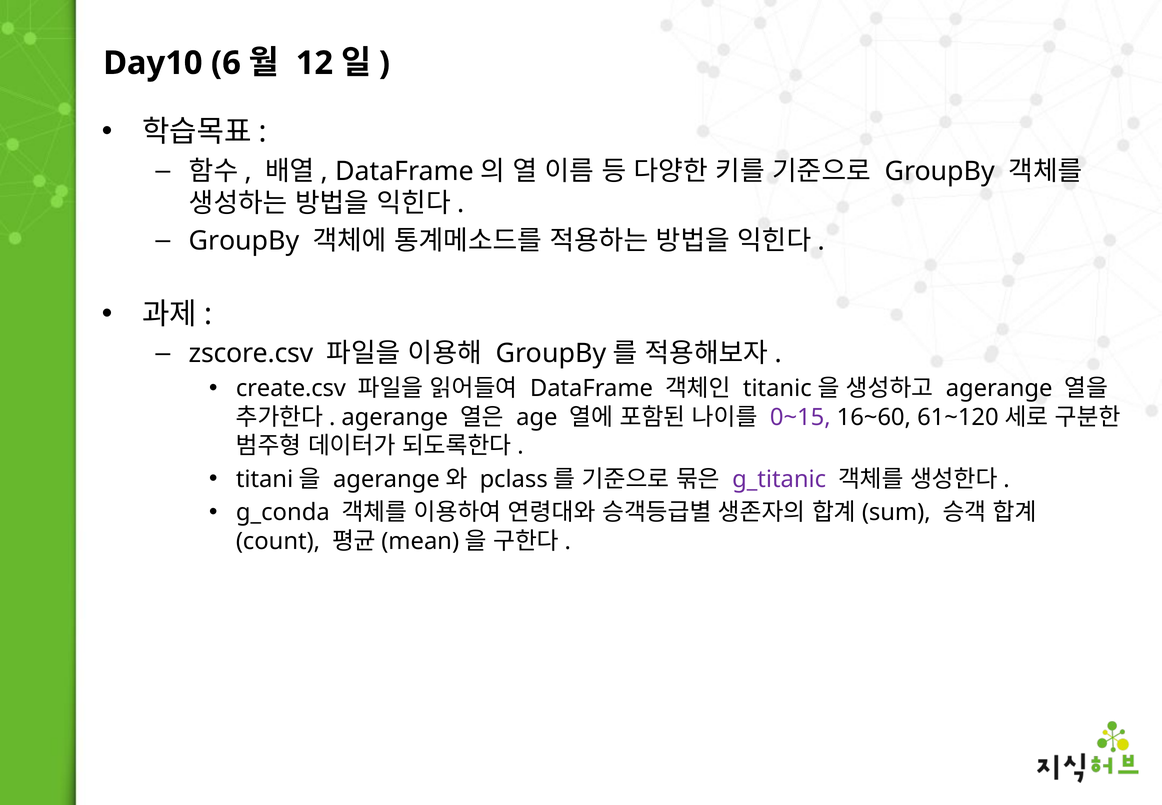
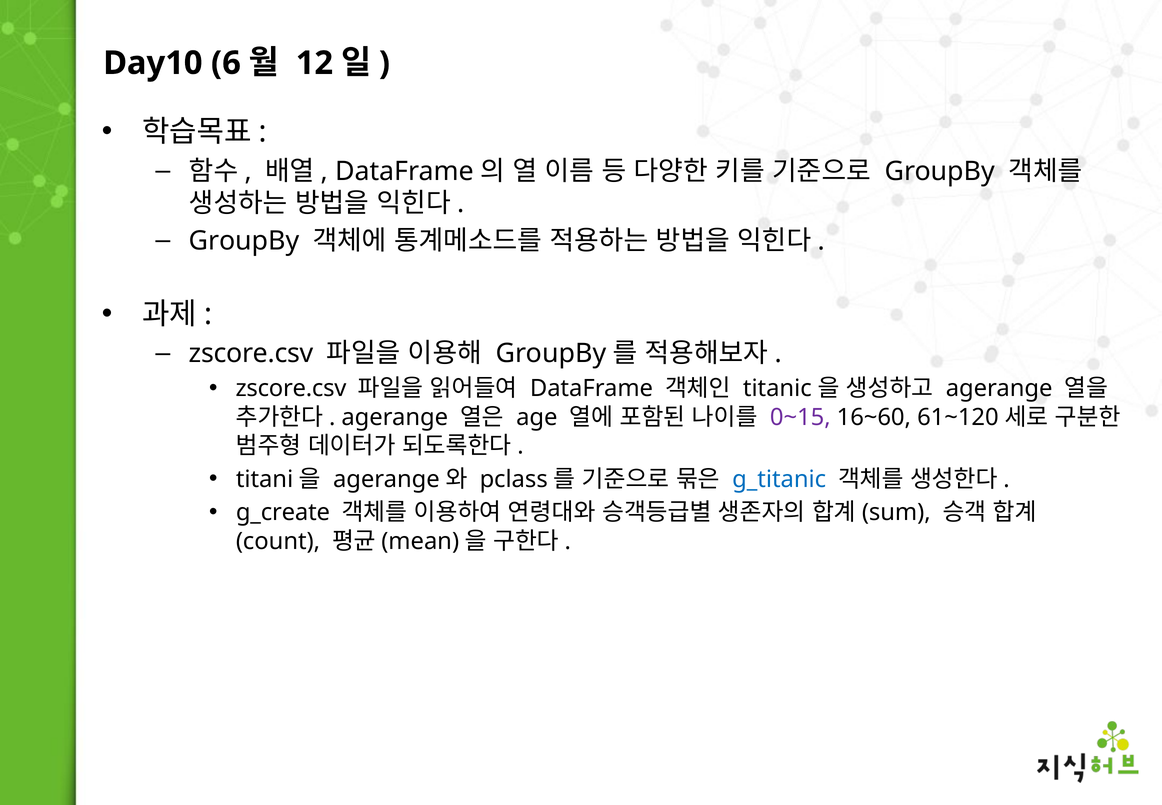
create.csv at (291, 388): create.csv -> zscore.csv
g_titanic colour: purple -> blue
g_conda: g_conda -> g_create
